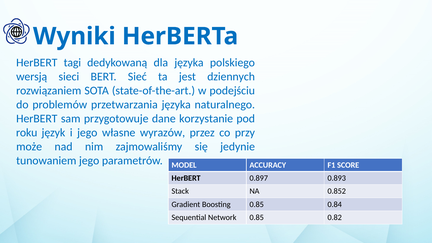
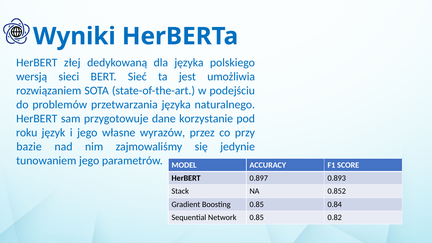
tagi: tagi -> złej
dziennych: dziennych -> umożliwia
może: może -> bazie
